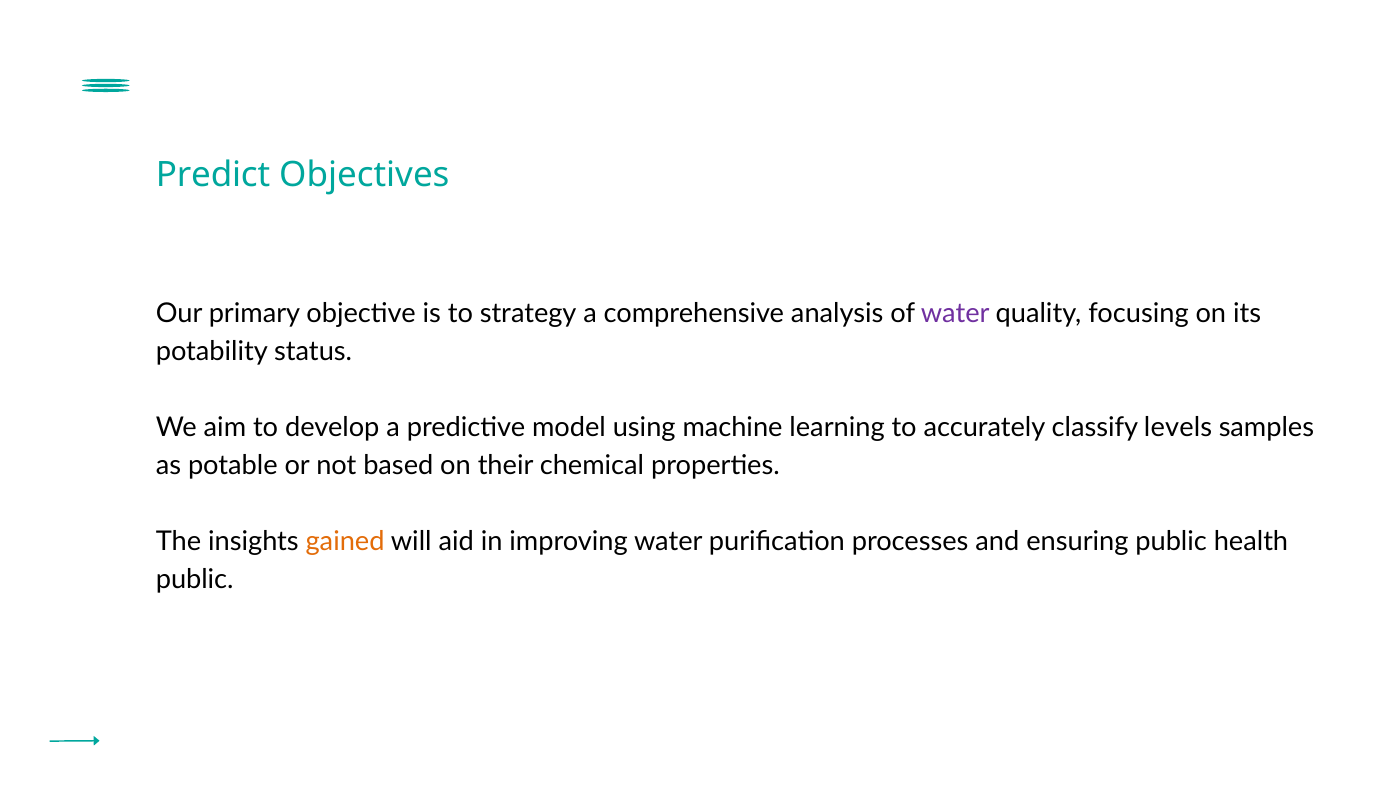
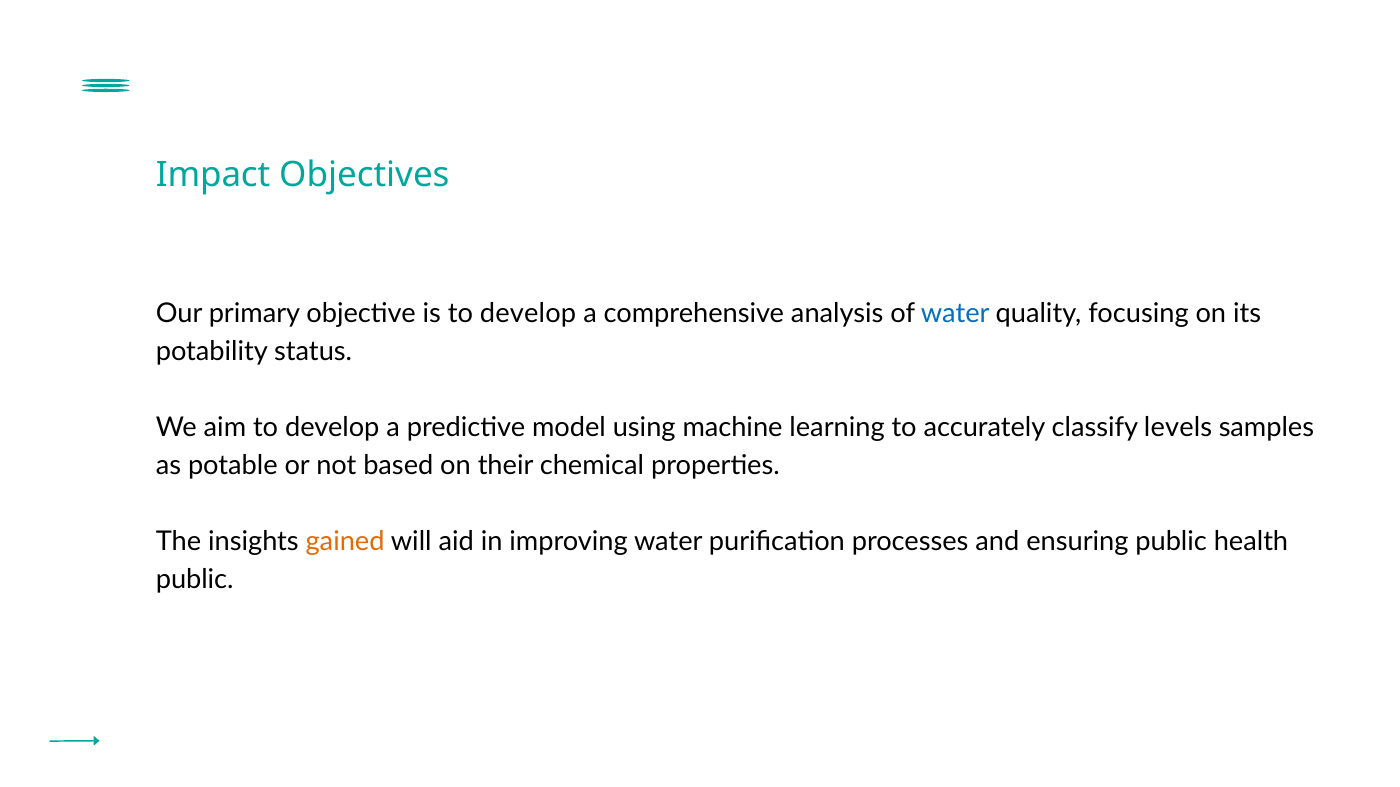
Predict: Predict -> Impact
is to strategy: strategy -> develop
water at (955, 313) colour: purple -> blue
